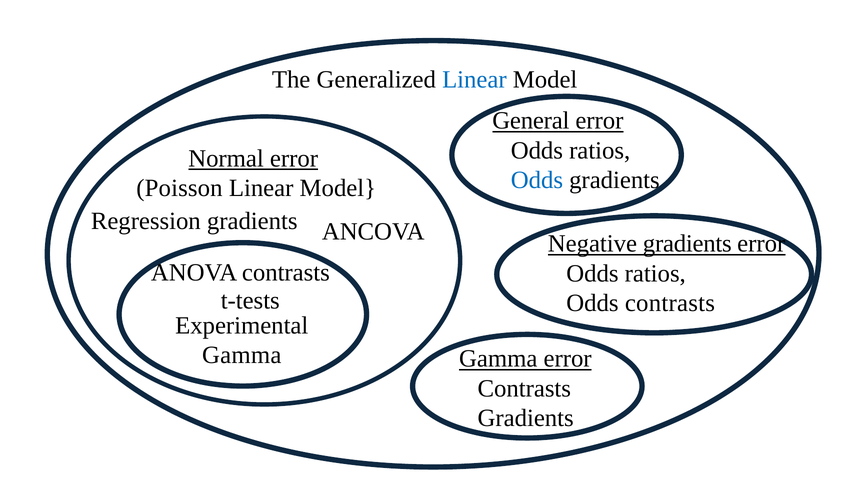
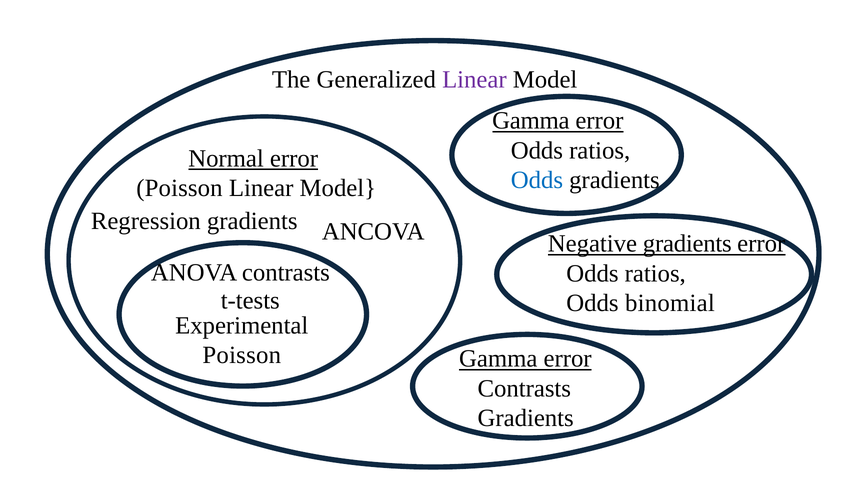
Linear at (474, 80) colour: blue -> purple
General at (531, 121): General -> Gamma
Odds contrasts: contrasts -> binomial
Gamma at (242, 355): Gamma -> Poisson
